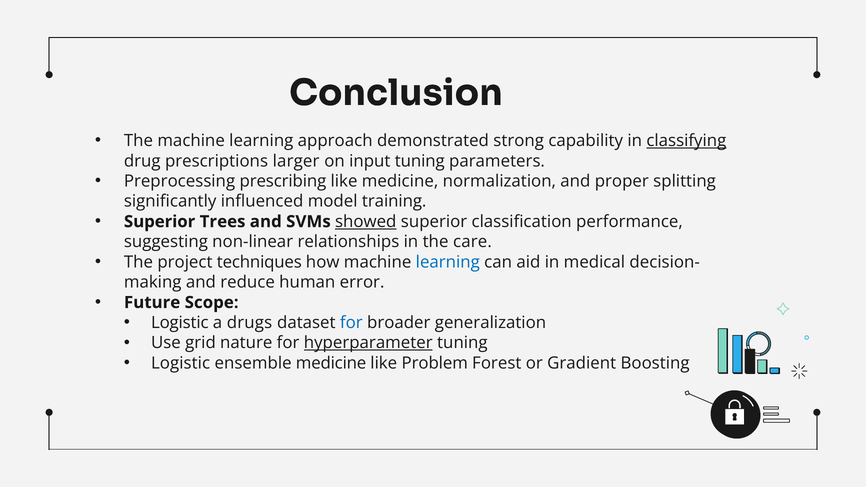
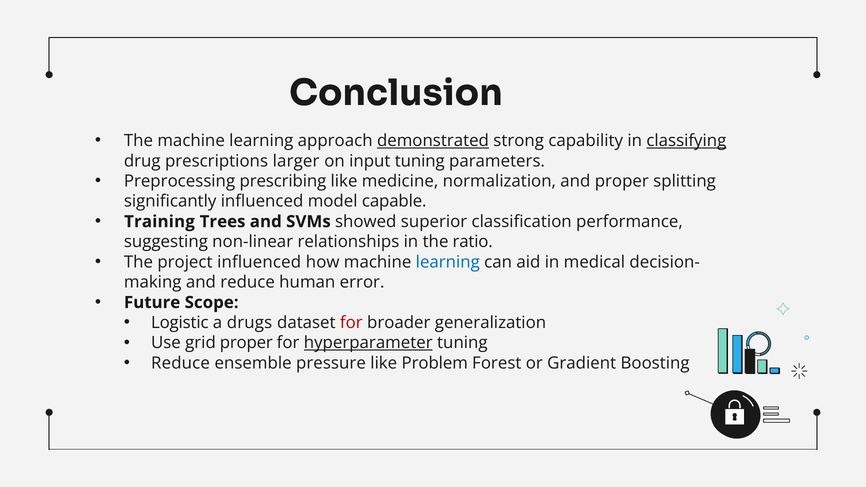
demonstrated underline: none -> present
training: training -> capable
Superior at (160, 222): Superior -> Training
showed underline: present -> none
care: care -> ratio
project techniques: techniques -> influenced
for at (351, 323) colour: blue -> red
grid nature: nature -> proper
Logistic at (181, 363): Logistic -> Reduce
ensemble medicine: medicine -> pressure
